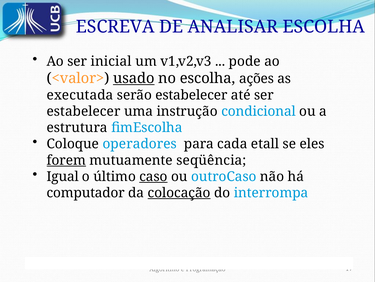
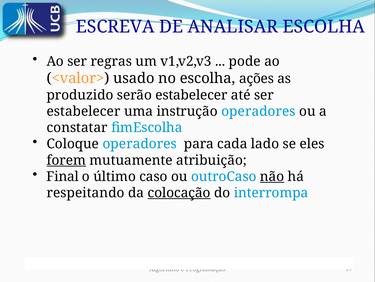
inicial: inicial -> regras
usado underline: present -> none
executada: executada -> produzido
instrução condicional: condicional -> operadores
estrutura: estrutura -> constatar
etall: etall -> lado
seqüência: seqüência -> atribuição
Igual: Igual -> Final
caso underline: present -> none
não underline: none -> present
computador: computador -> respeitando
